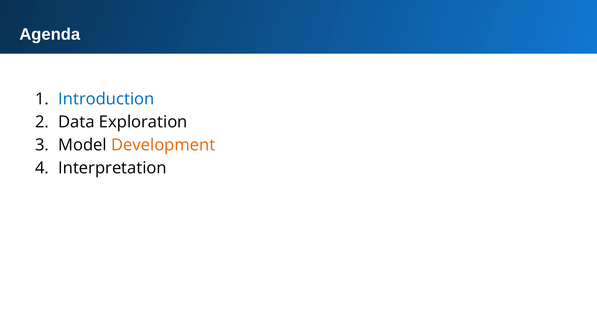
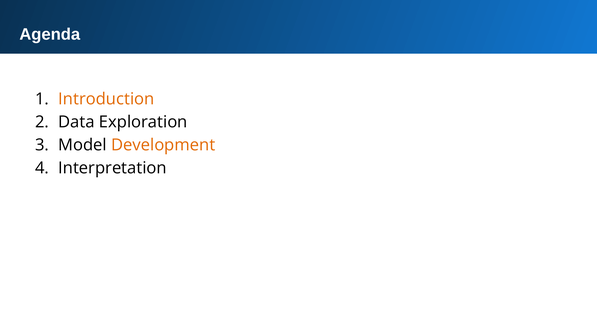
Introduction colour: blue -> orange
